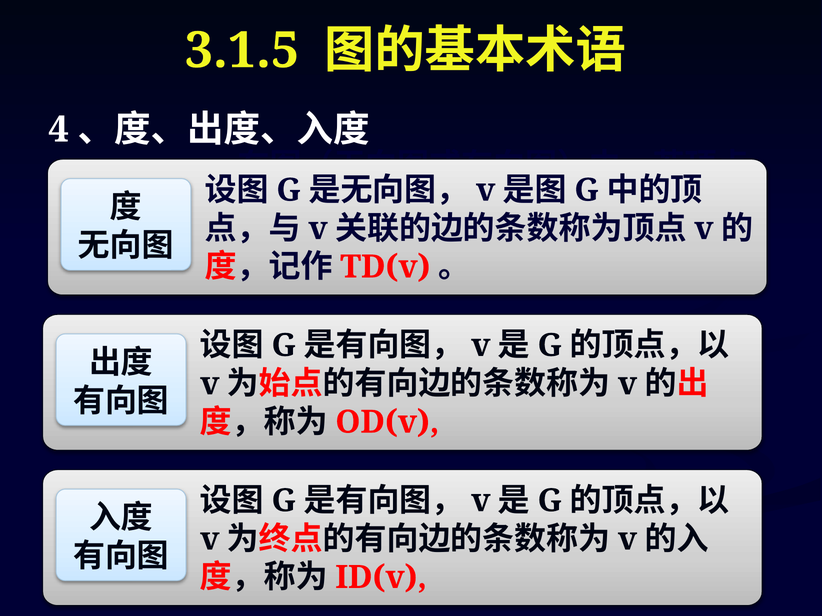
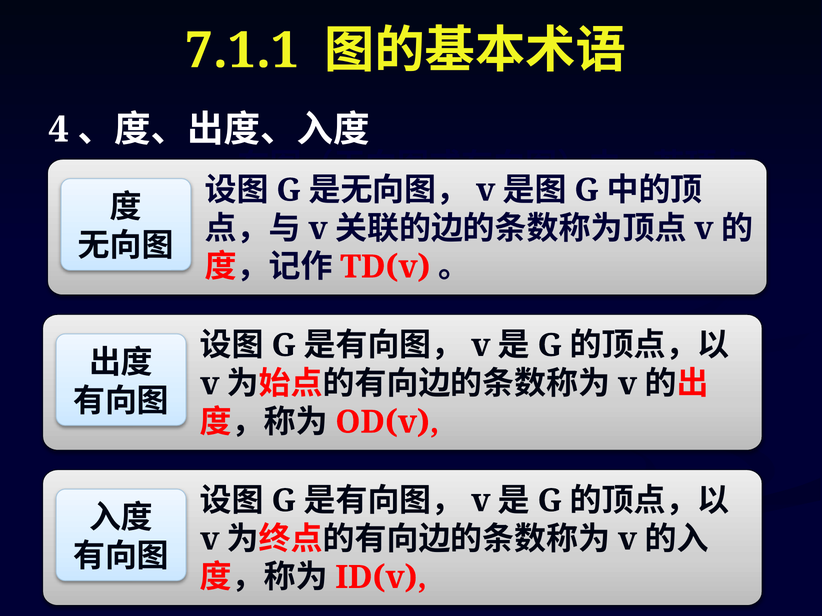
3.1.5: 3.1.5 -> 7.1.1
